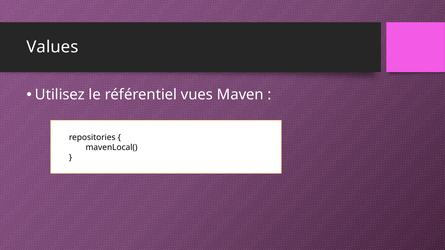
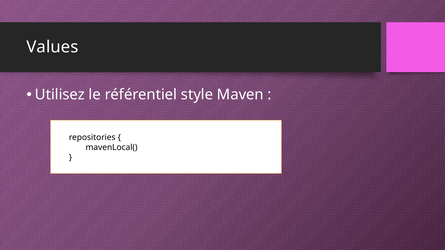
vues: vues -> style
